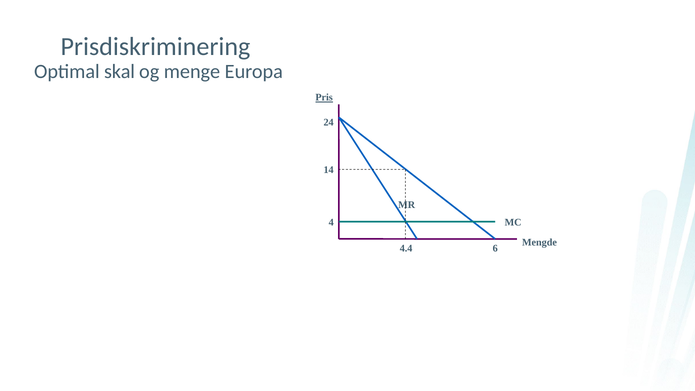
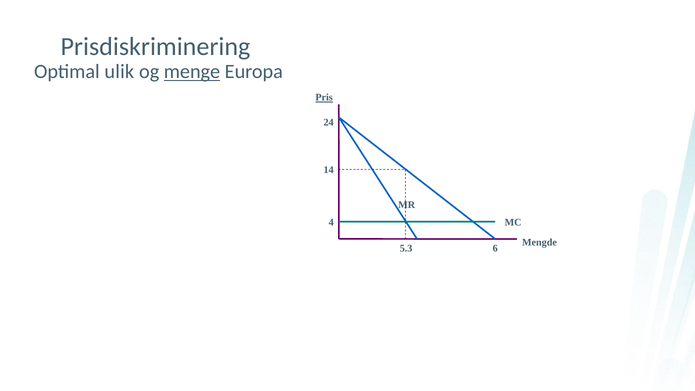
skal: skal -> ulik
menge underline: none -> present
4.4: 4.4 -> 5.3
